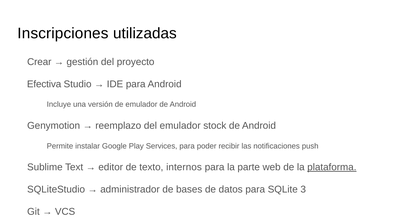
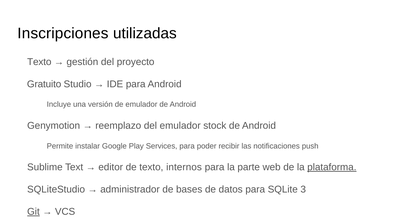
Crear at (39, 62): Crear -> Texto
Efectiva: Efectiva -> Gratuito
Git underline: none -> present
